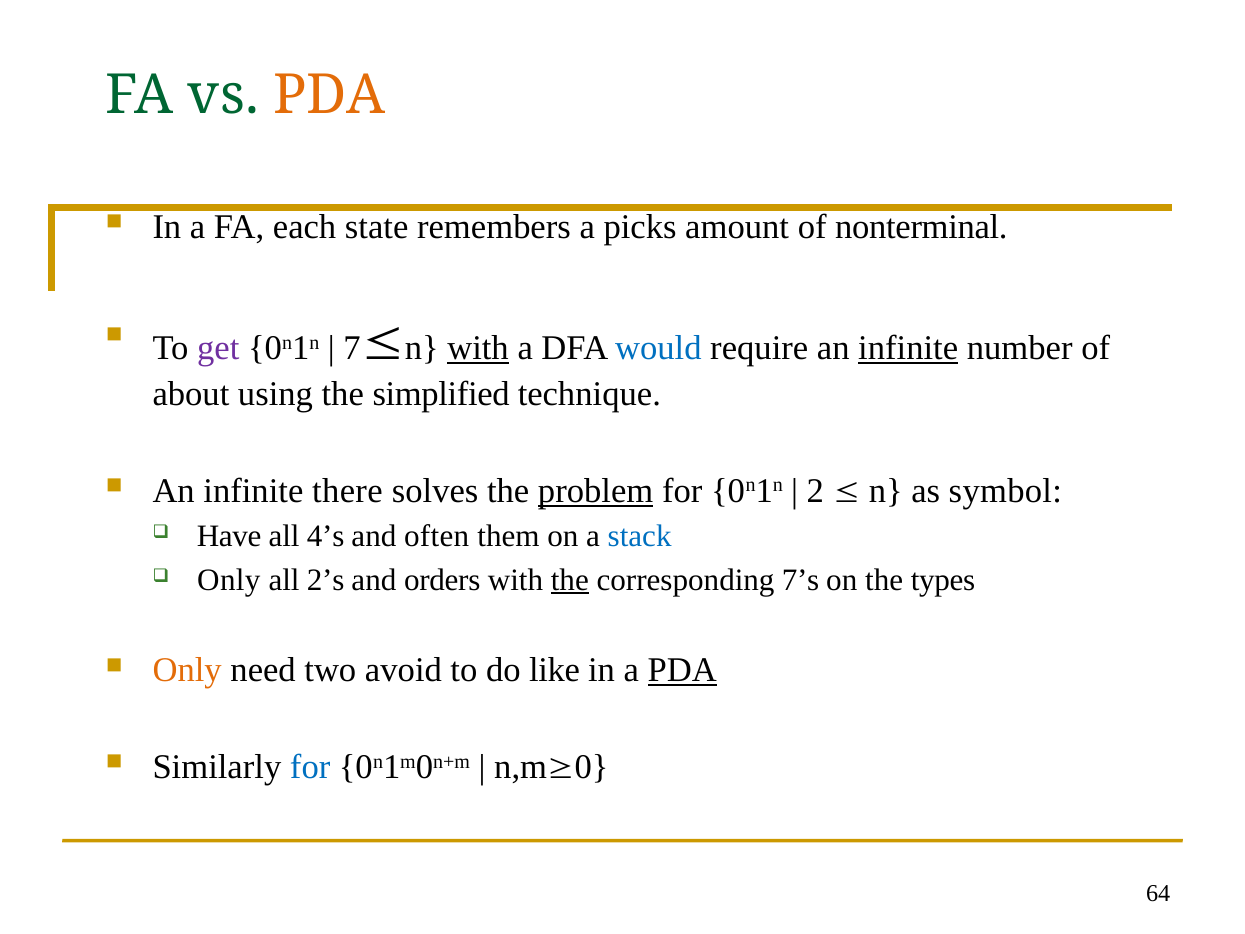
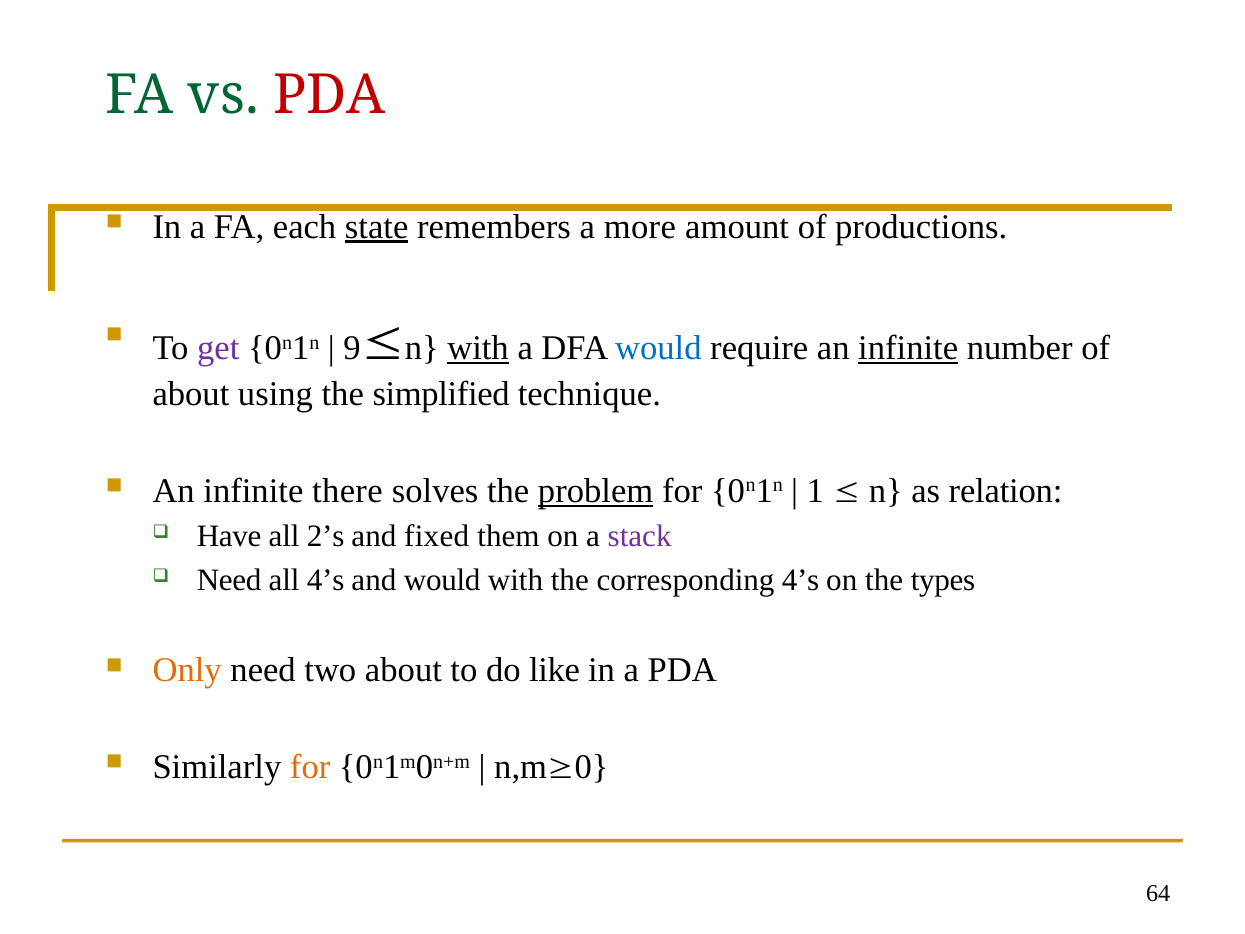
PDA at (329, 95) colour: orange -> red
state underline: none -> present
picks: picks -> more
nonterminal: nonterminal -> productions
7: 7 -> 9
2: 2 -> 1
symbol: symbol -> relation
4’s: 4’s -> 2’s
often: often -> fixed
stack colour: blue -> purple
Only at (229, 580): Only -> Need
all 2’s: 2’s -> 4’s
and orders: orders -> would
the at (570, 580) underline: present -> none
corresponding 7’s: 7’s -> 4’s
two avoid: avoid -> about
PDA at (682, 670) underline: present -> none
for at (310, 767) colour: blue -> orange
